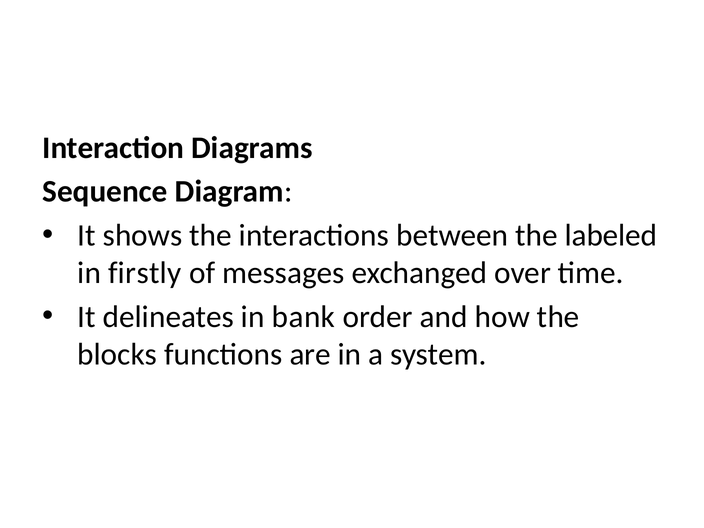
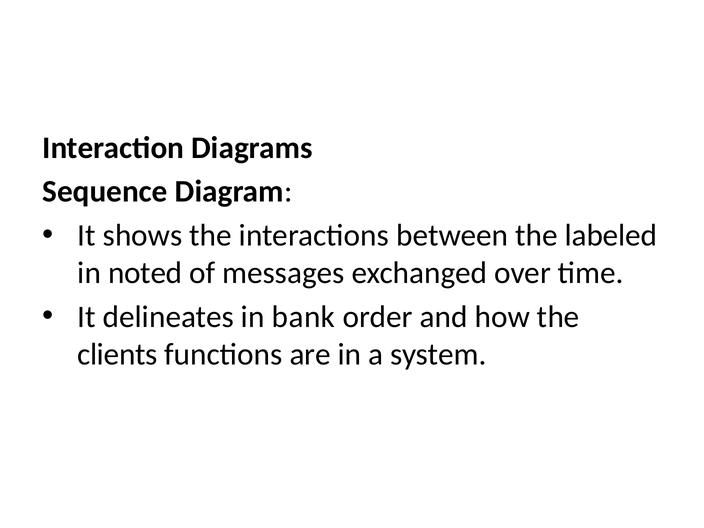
firstly: firstly -> noted
blocks: blocks -> clients
